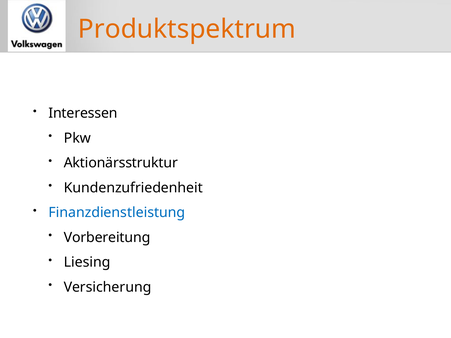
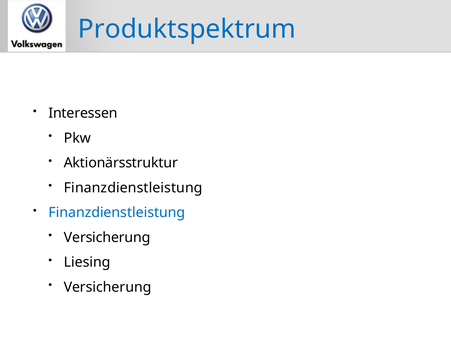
Produktspektrum colour: orange -> blue
Kundenzufriedenheit at (133, 188): Kundenzufriedenheit -> Finanzdienstleistung
Vorbereitung at (107, 238): Vorbereitung -> Versicherung
